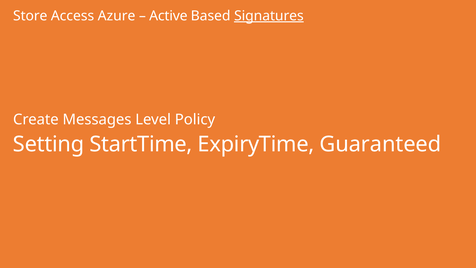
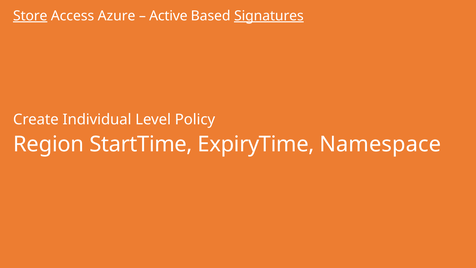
Store underline: none -> present
Messages: Messages -> Individual
Setting: Setting -> Region
Guaranteed: Guaranteed -> Namespace
